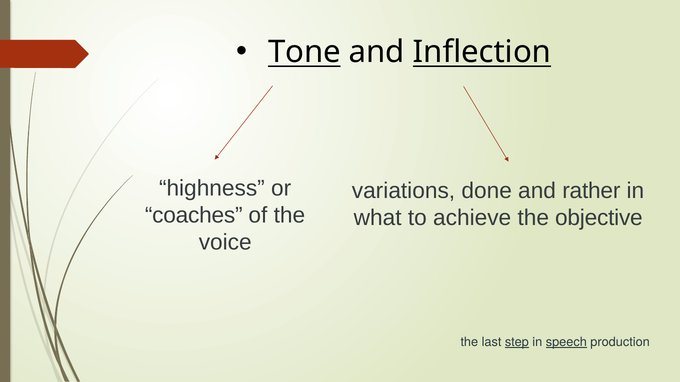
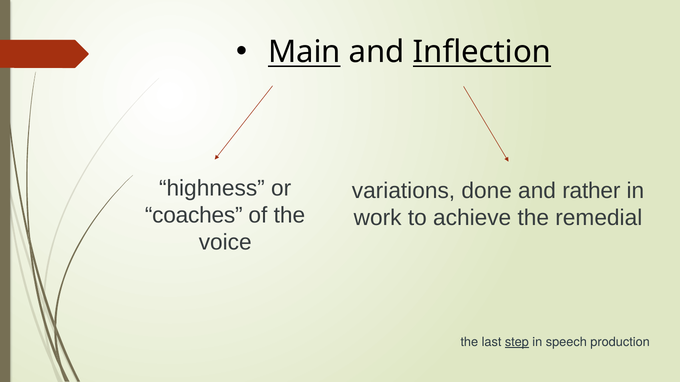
Tone: Tone -> Main
what: what -> work
objective: objective -> remedial
speech underline: present -> none
